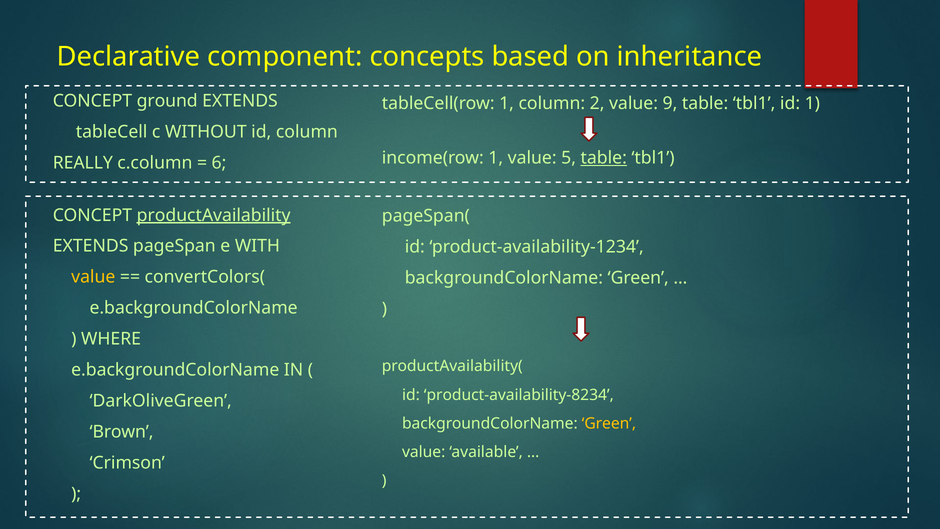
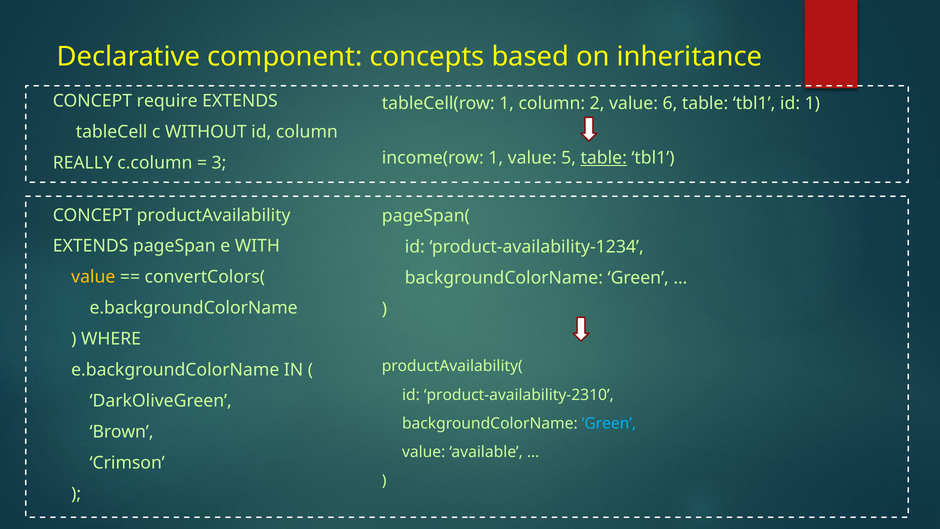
ground: ground -> require
9: 9 -> 6
6: 6 -> 3
productAvailability underline: present -> none
product-availability-8234: product-availability-8234 -> product-availability-2310
Green at (609, 423) colour: yellow -> light blue
